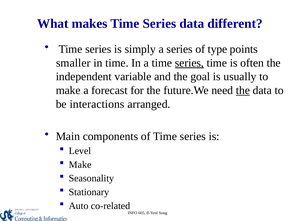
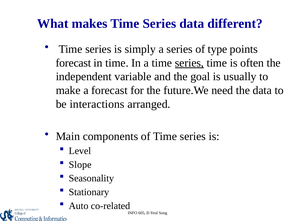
smaller at (73, 63): smaller -> forecast
the at (243, 90) underline: present -> none
Make at (80, 165): Make -> Slope
